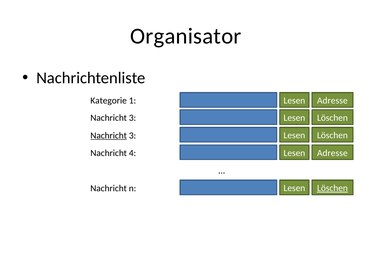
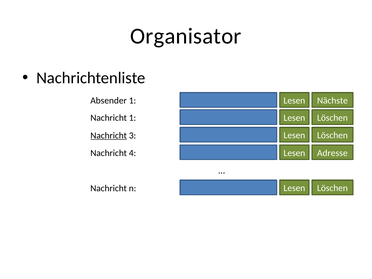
Kategorie: Kategorie -> Absender
1 Adresse: Adresse -> Nächste
3 at (132, 118): 3 -> 1
Löschen at (332, 188) underline: present -> none
